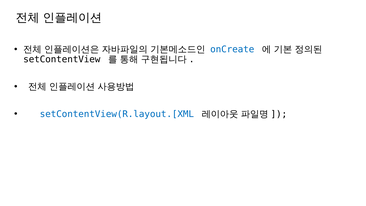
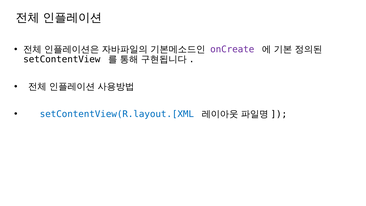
onCreate colour: blue -> purple
